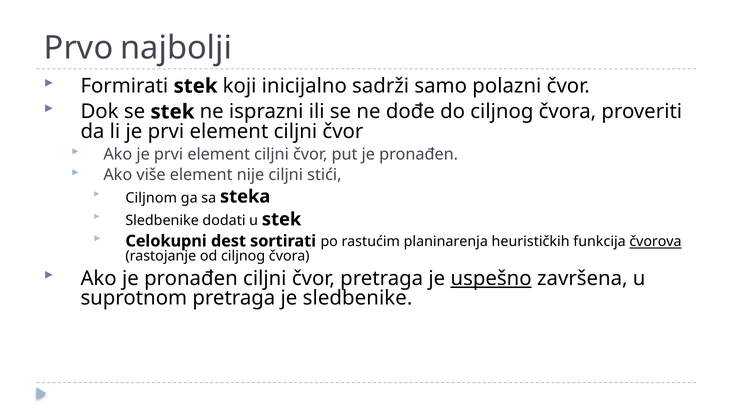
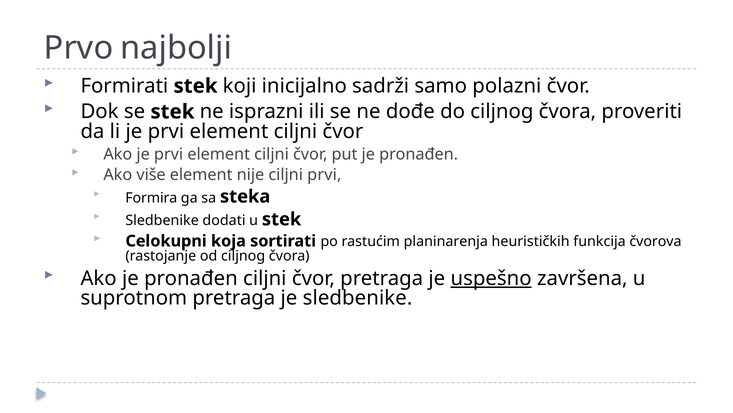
ciljni stići: stići -> prvi
Ciljnom: Ciljnom -> Formira
dest: dest -> koja
čvorova underline: present -> none
